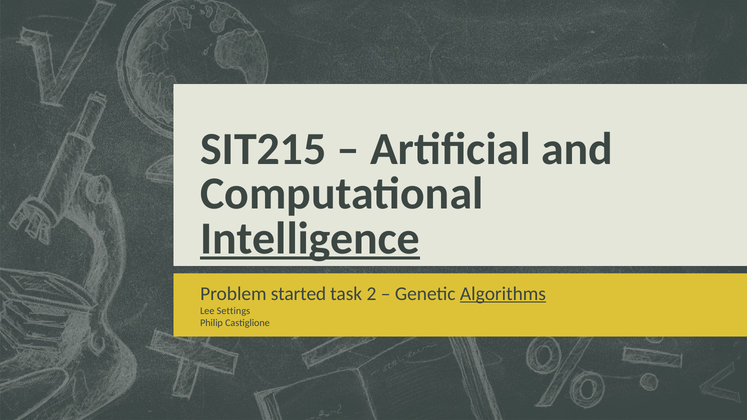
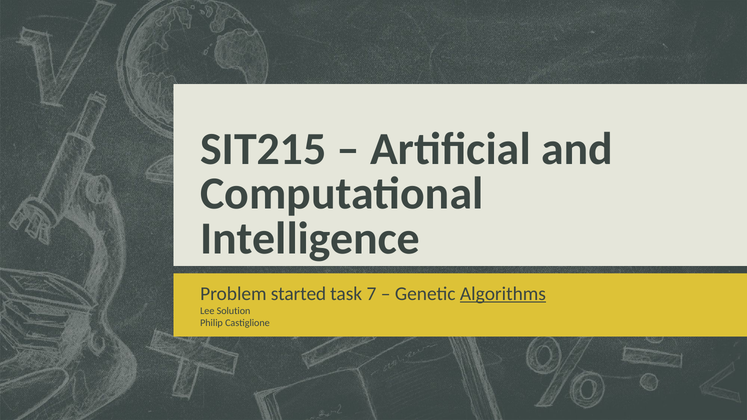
Intelligence underline: present -> none
2: 2 -> 7
Settings: Settings -> Solution
